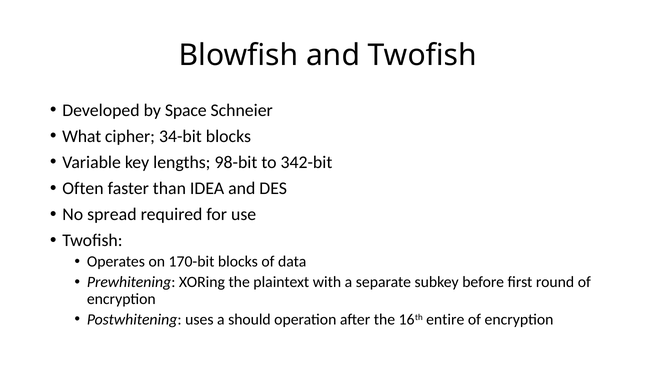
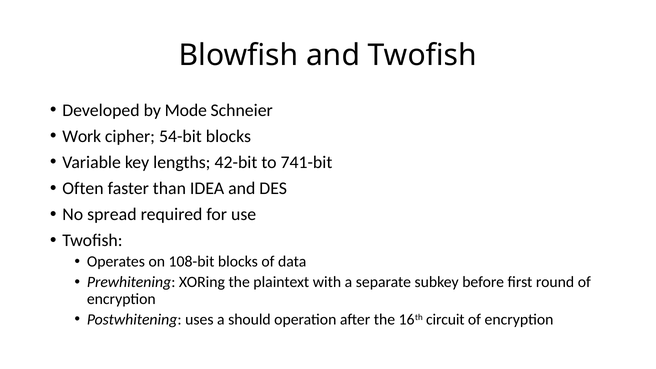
Space: Space -> Mode
What: What -> Work
34-bit: 34-bit -> 54-bit
98-bit: 98-bit -> 42-bit
342-bit: 342-bit -> 741-bit
170-bit: 170-bit -> 108-bit
entire: entire -> circuit
